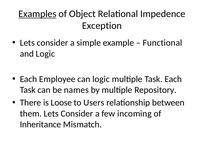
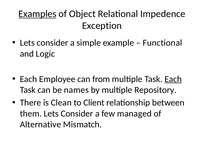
can logic: logic -> from
Each at (173, 79) underline: none -> present
Loose: Loose -> Clean
Users: Users -> Client
incoming: incoming -> managed
Inheritance: Inheritance -> Alternative
